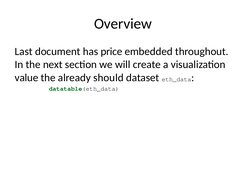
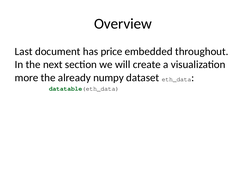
value: value -> more
should: should -> numpy
